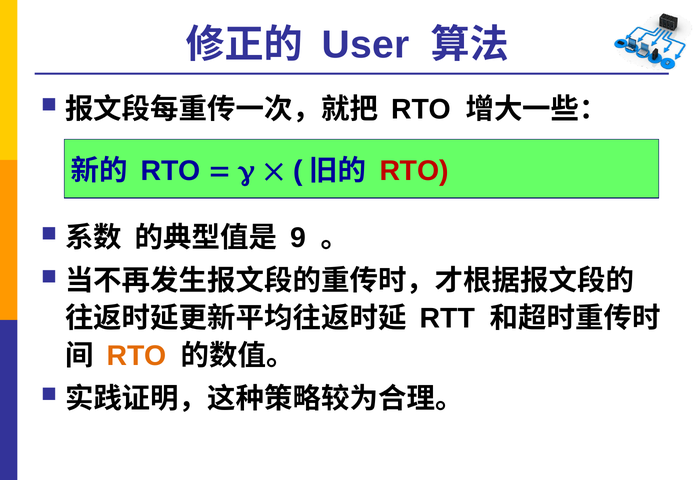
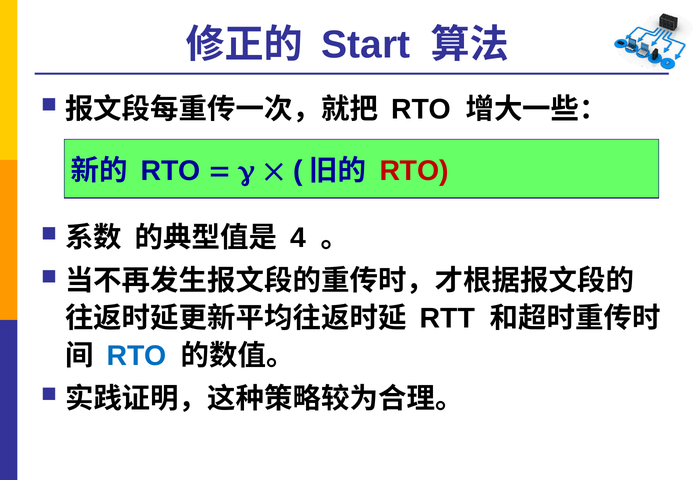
User: User -> Start
9: 9 -> 4
RTO at (137, 356) colour: orange -> blue
